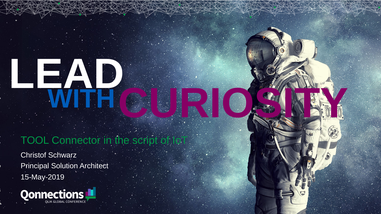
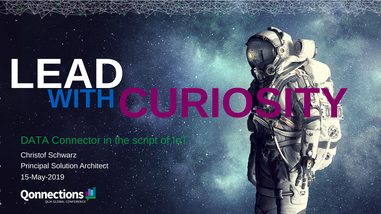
TOOL: TOOL -> DATA
